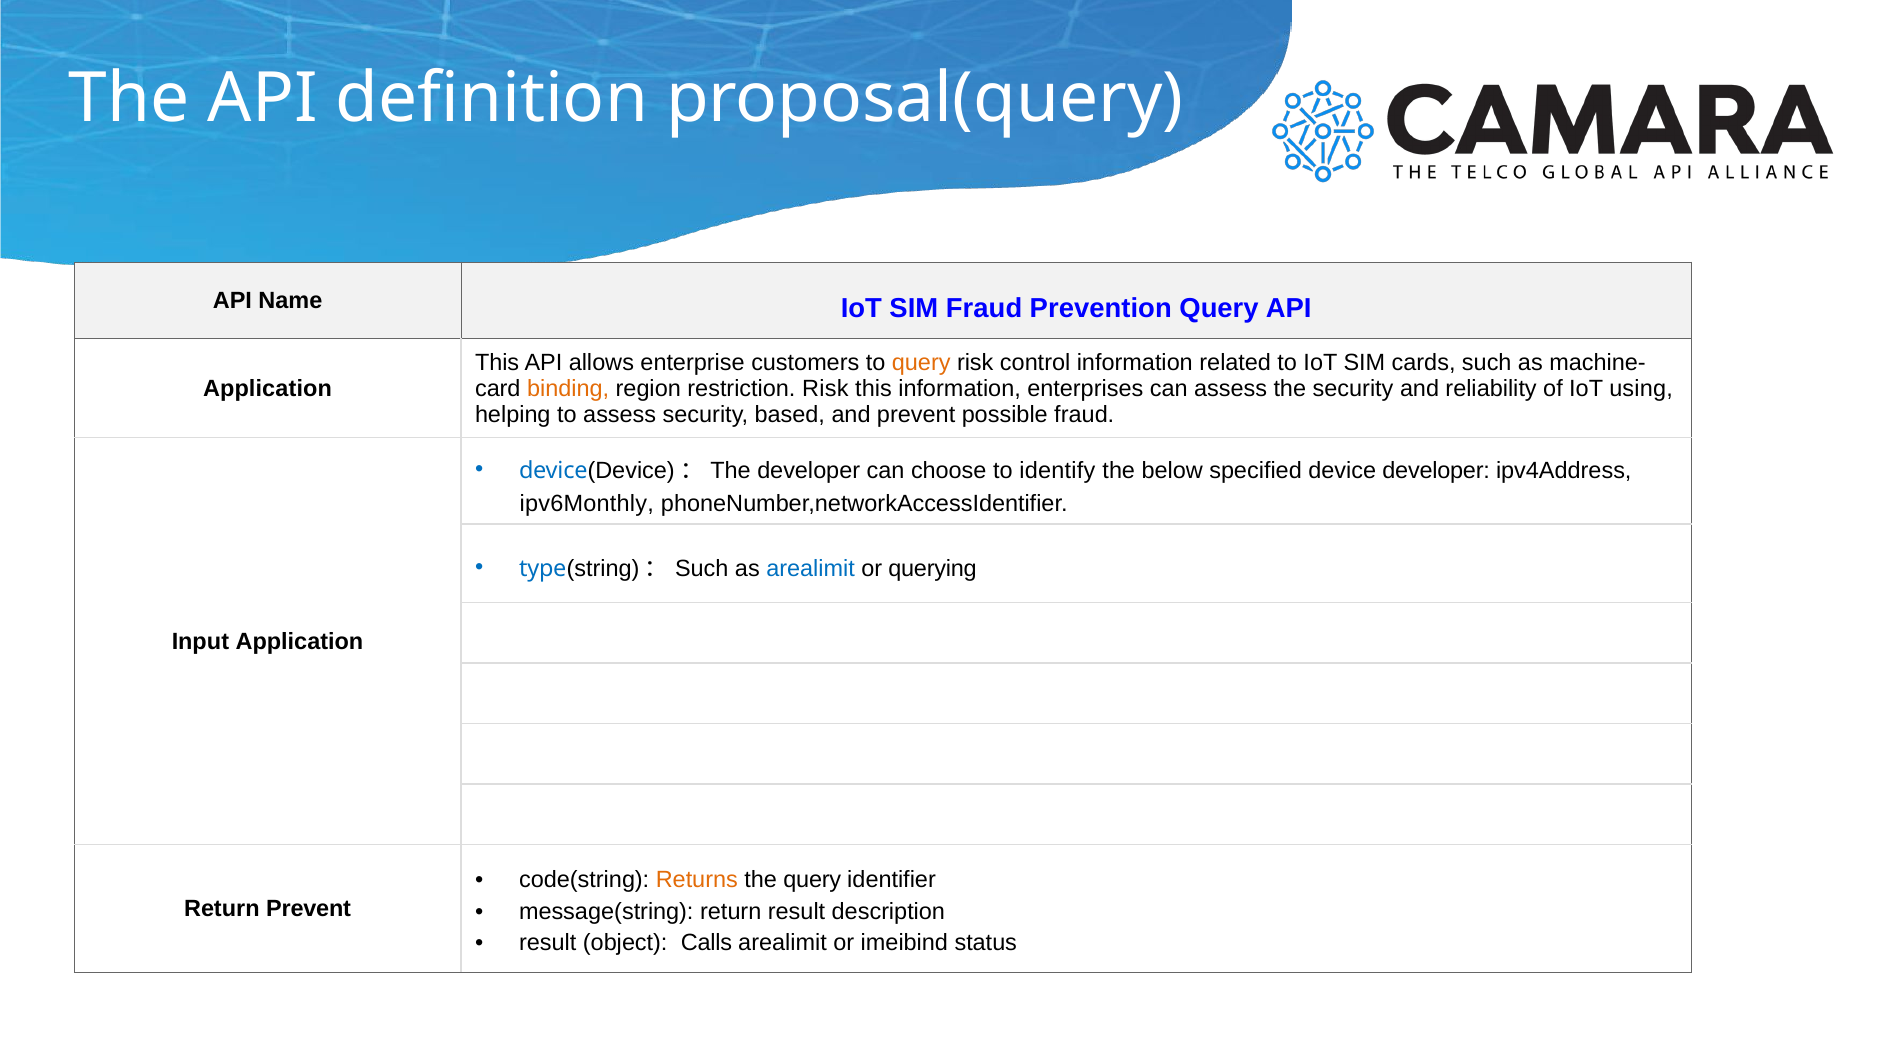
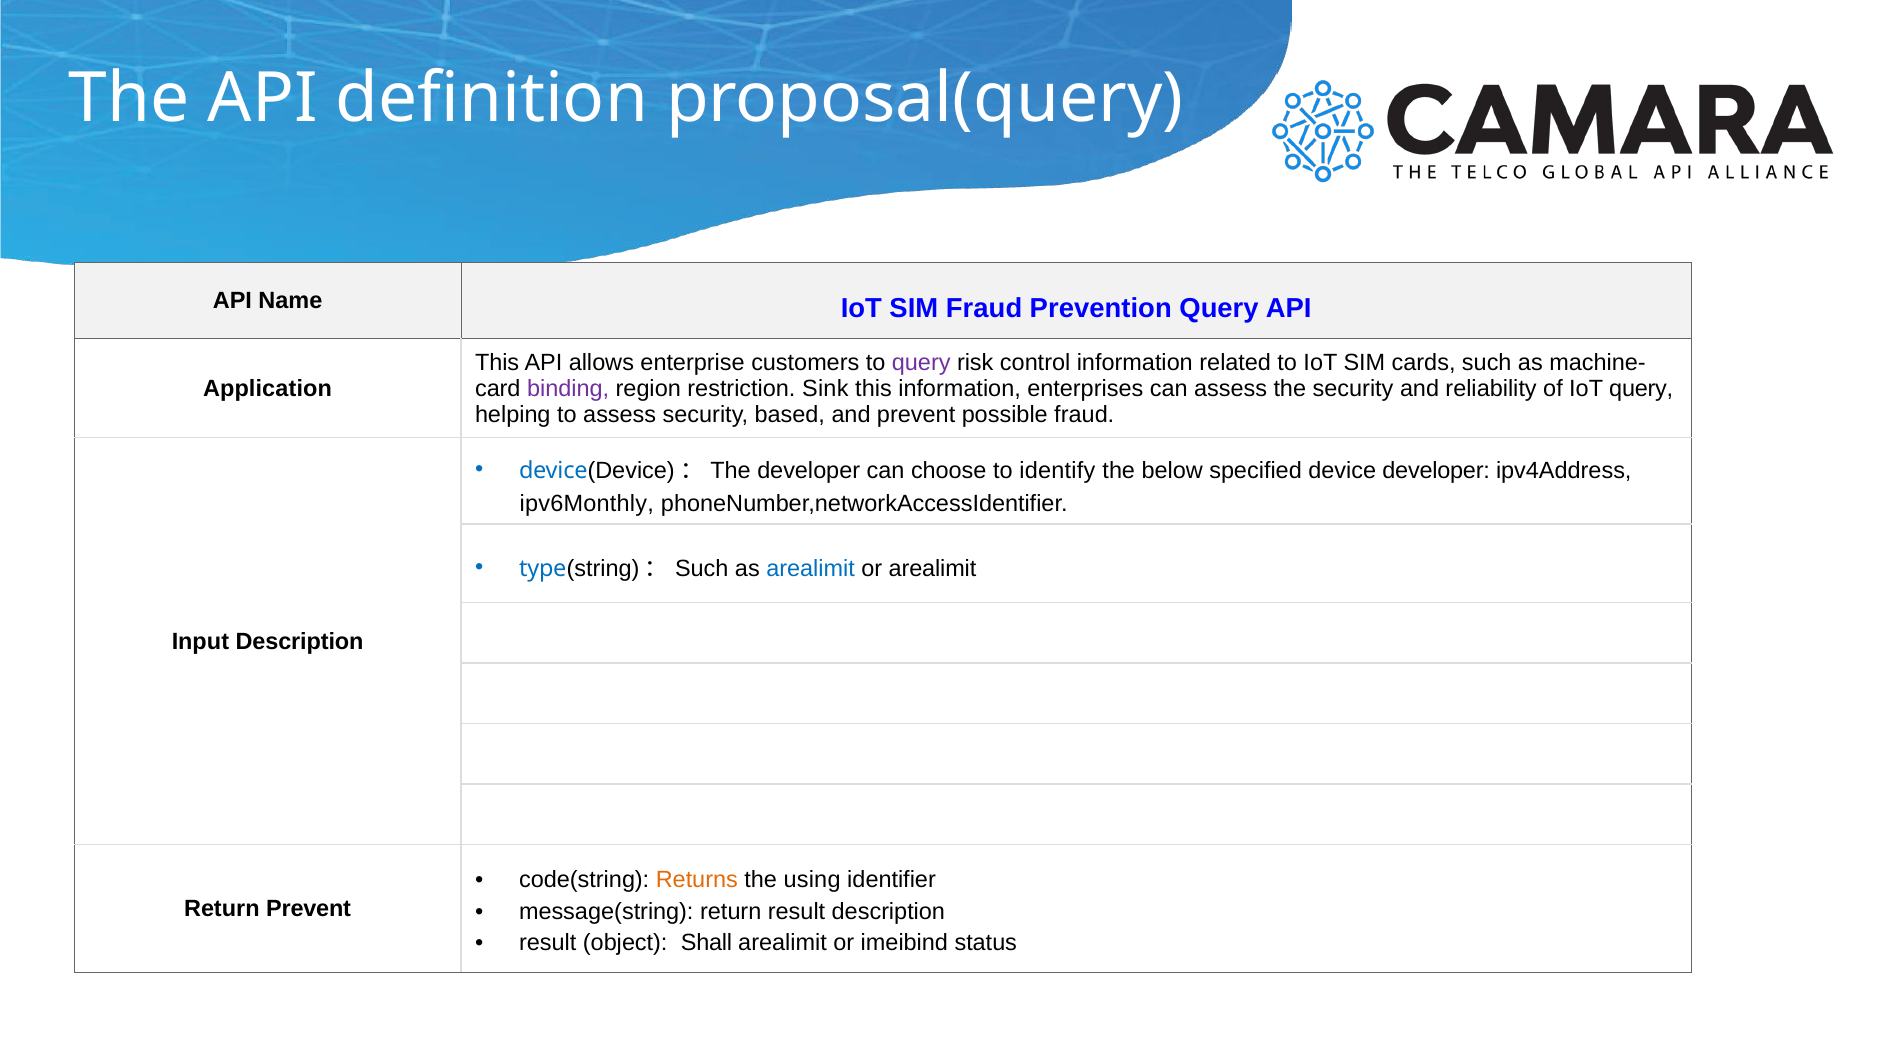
query at (921, 362) colour: orange -> purple
binding colour: orange -> purple
restriction Risk: Risk -> Sink
IoT using: using -> query
or querying: querying -> arealimit
Input Application: Application -> Description
the query: query -> using
Calls: Calls -> Shall
